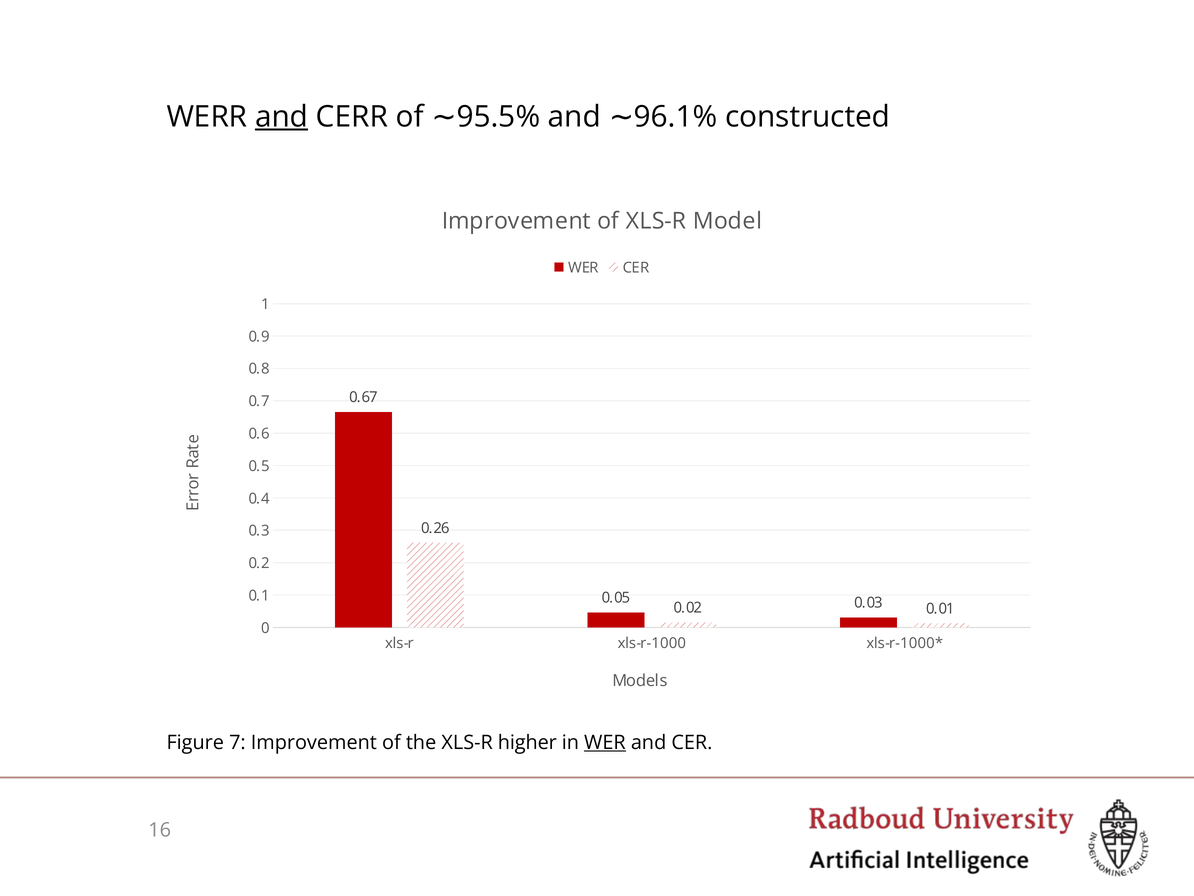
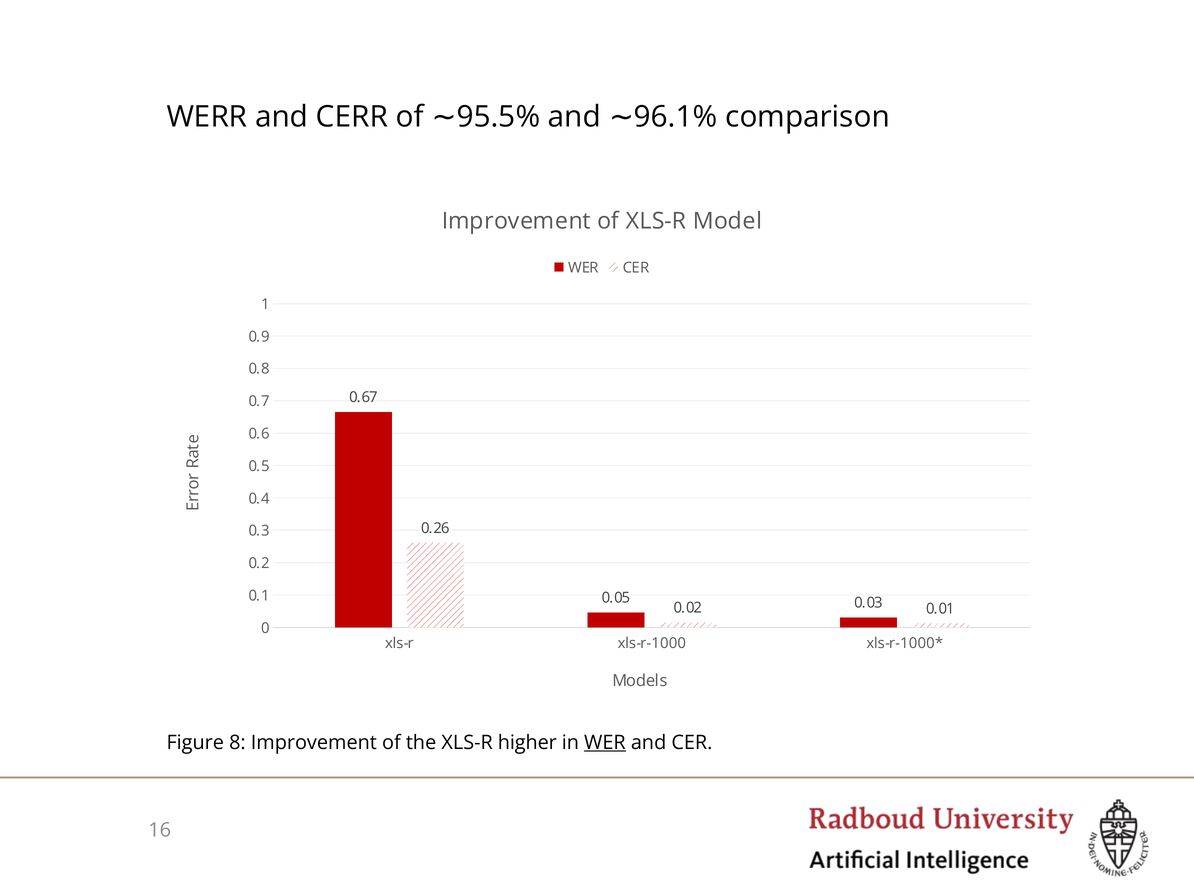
and at (282, 117) underline: present -> none
constructed: constructed -> comparison
7: 7 -> 8
